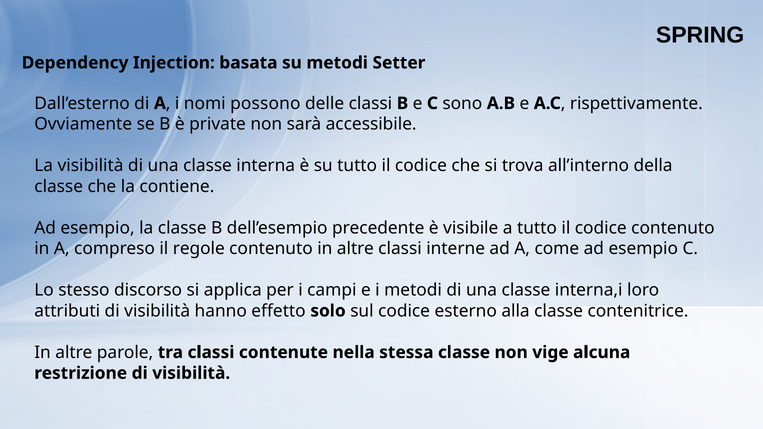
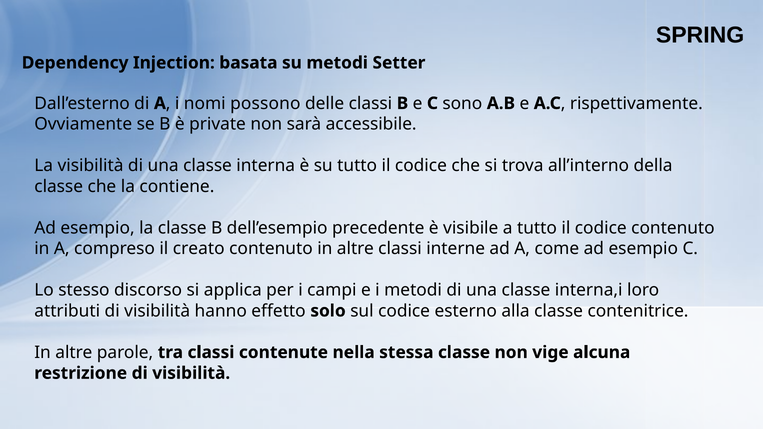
regole: regole -> creato
